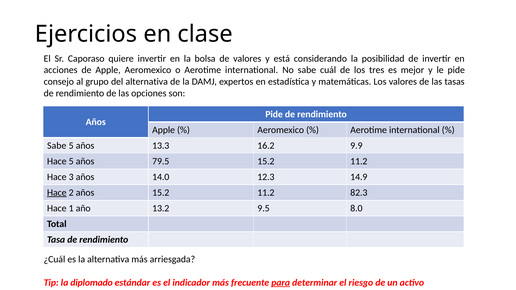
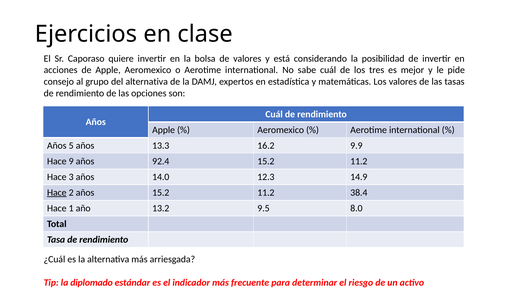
Pide at (274, 114): Pide -> Cuál
Sabe at (57, 146): Sabe -> Años
Hace 5: 5 -> 9
79.5: 79.5 -> 92.4
82.3: 82.3 -> 38.4
para underline: present -> none
